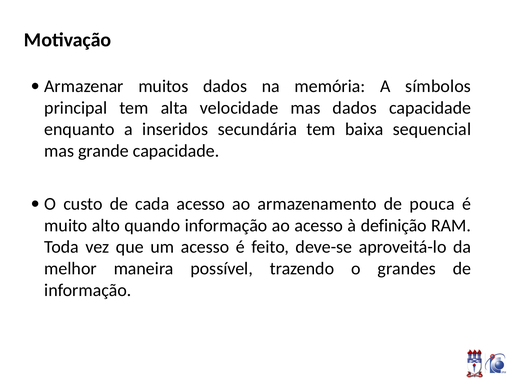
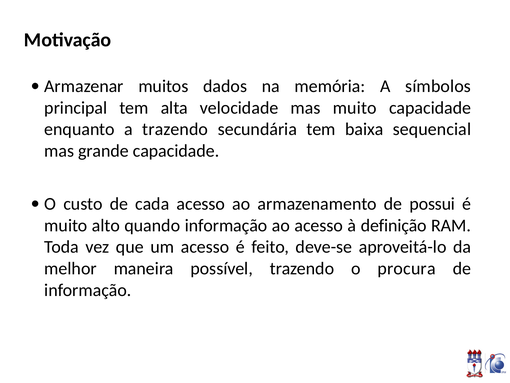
mas dados: dados -> muito
a inseridos: inseridos -> trazendo
pouca: pouca -> possui
grandes: grandes -> procura
